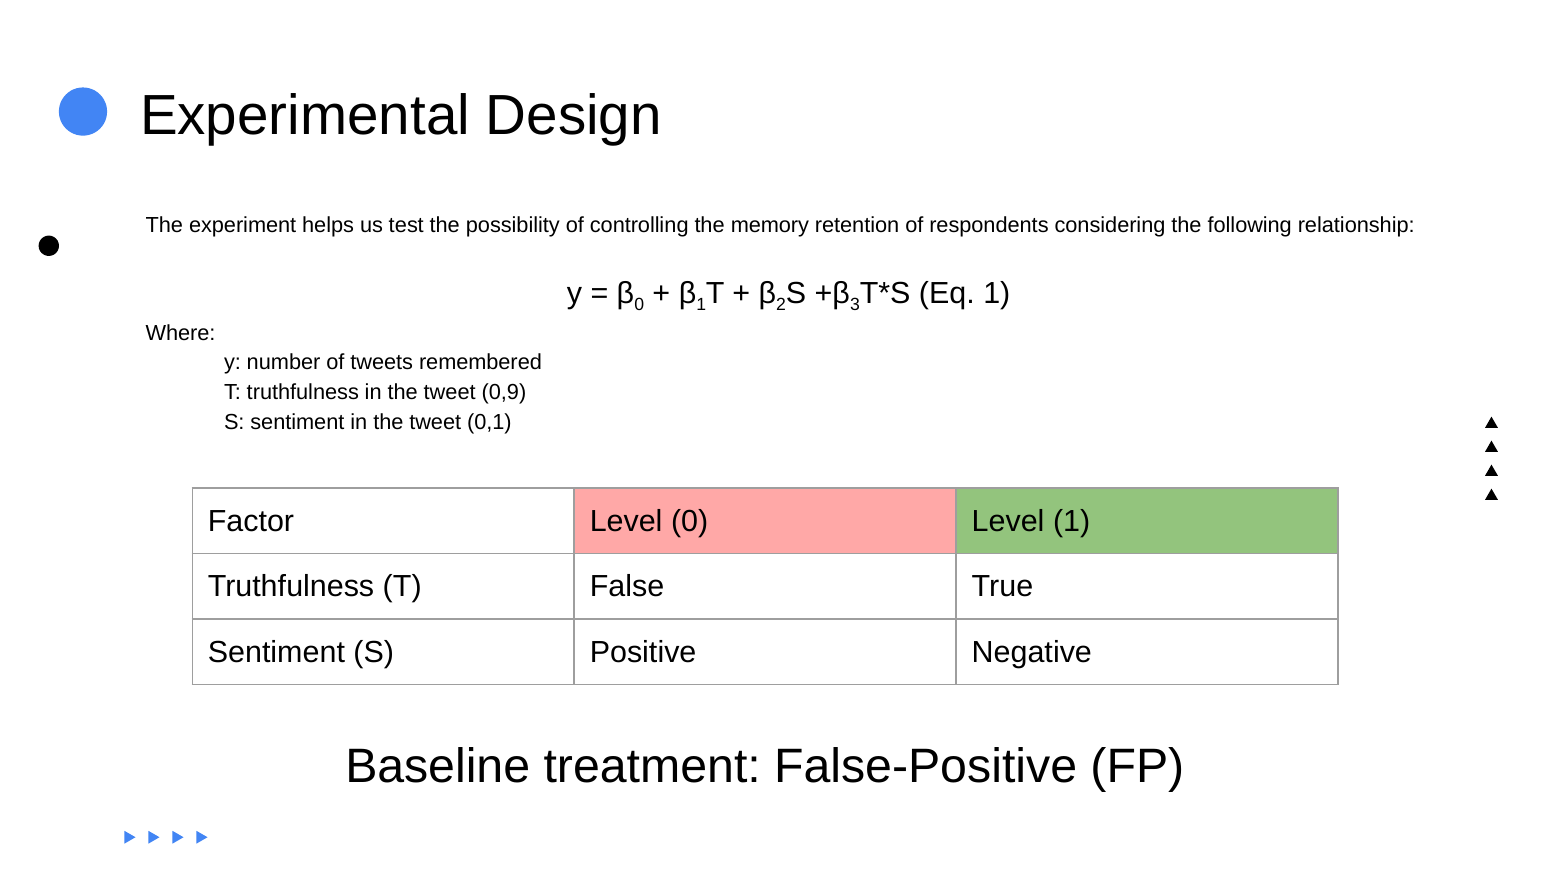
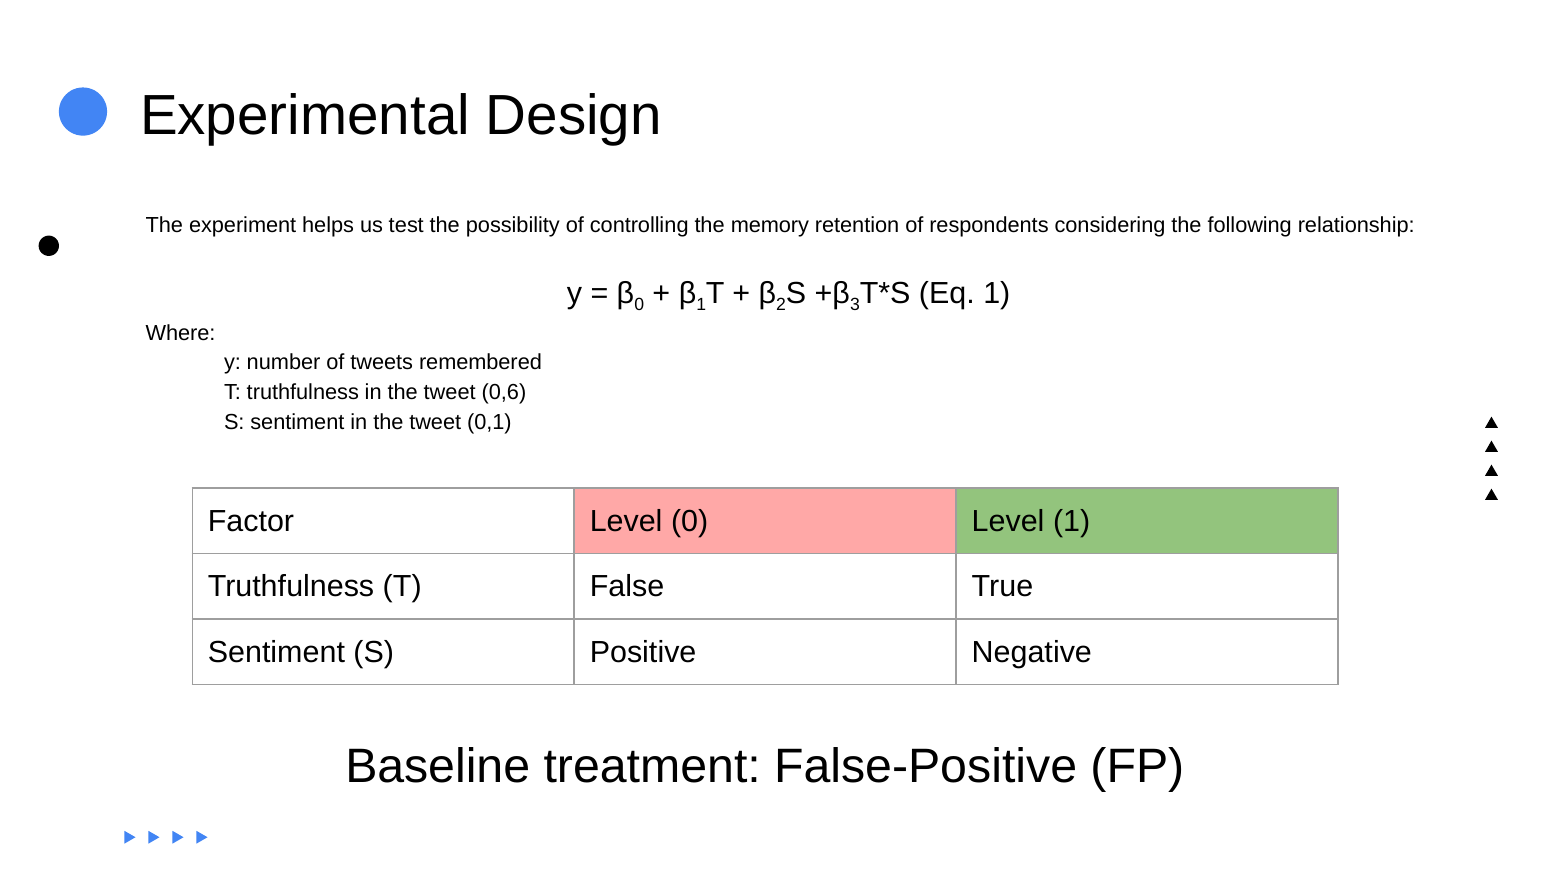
0,9: 0,9 -> 0,6
